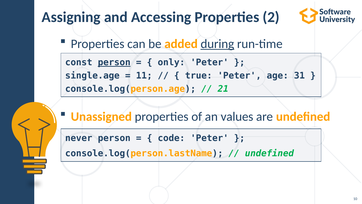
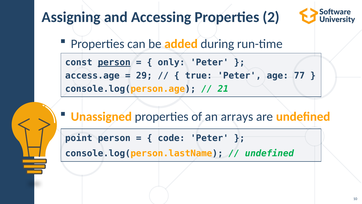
during underline: present -> none
single.age: single.age -> access.age
11: 11 -> 29
31: 31 -> 77
values: values -> arrays
never: never -> point
